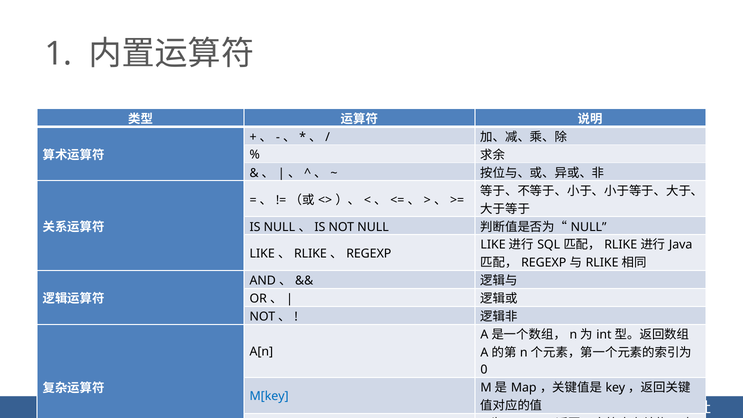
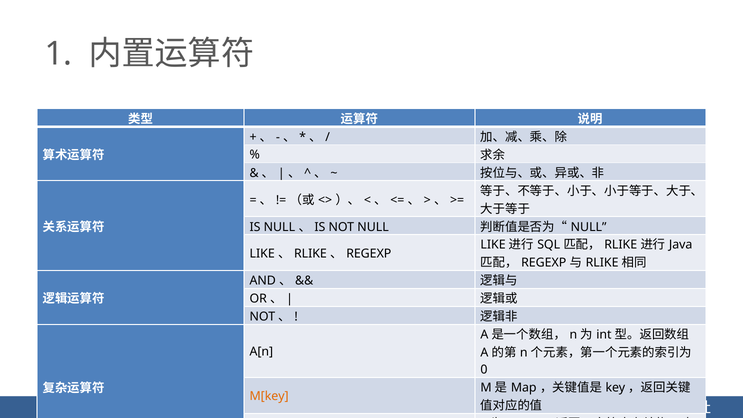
M[key colour: blue -> orange
